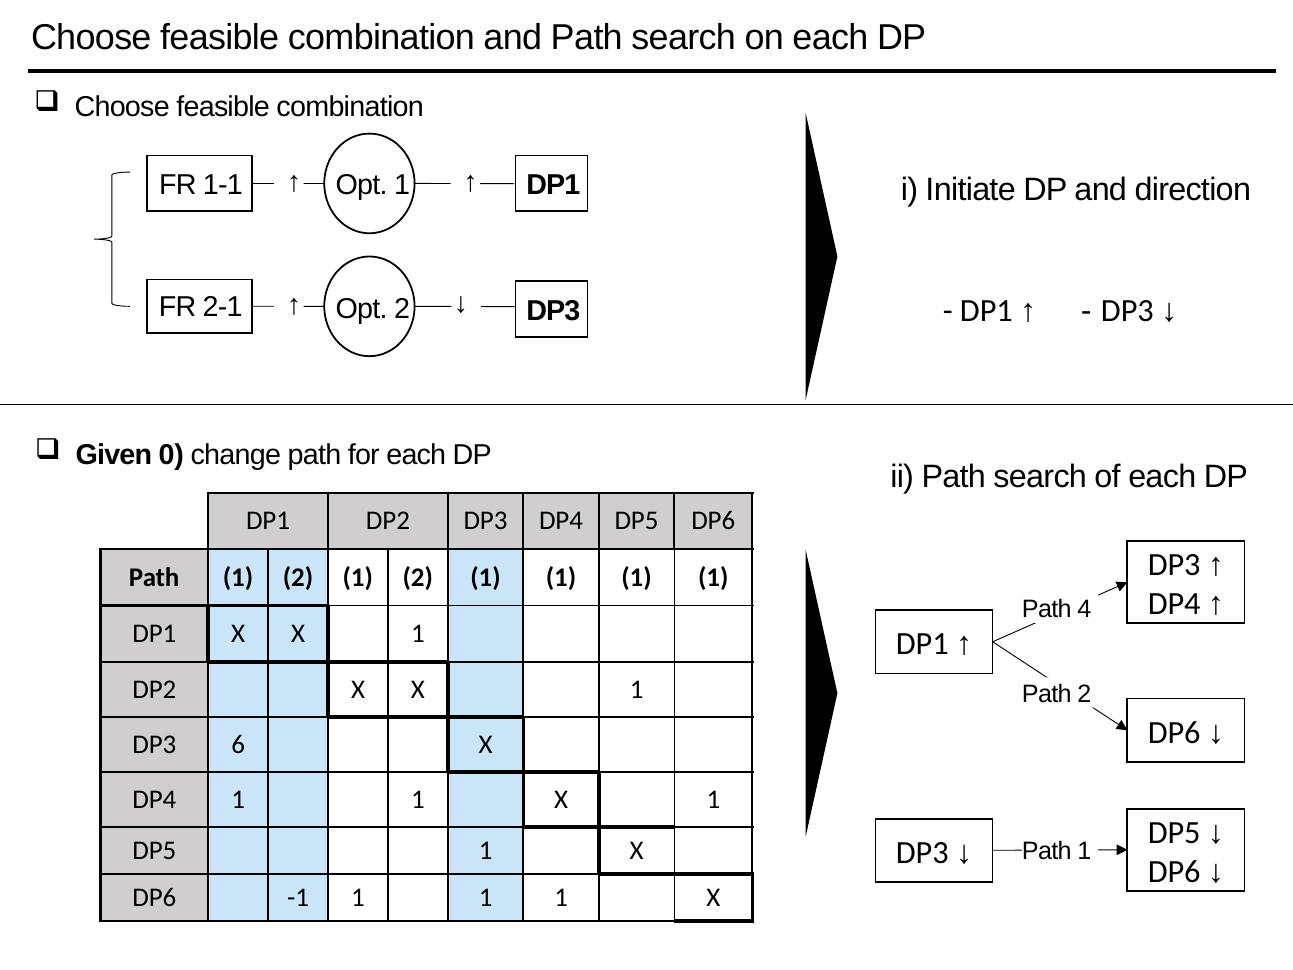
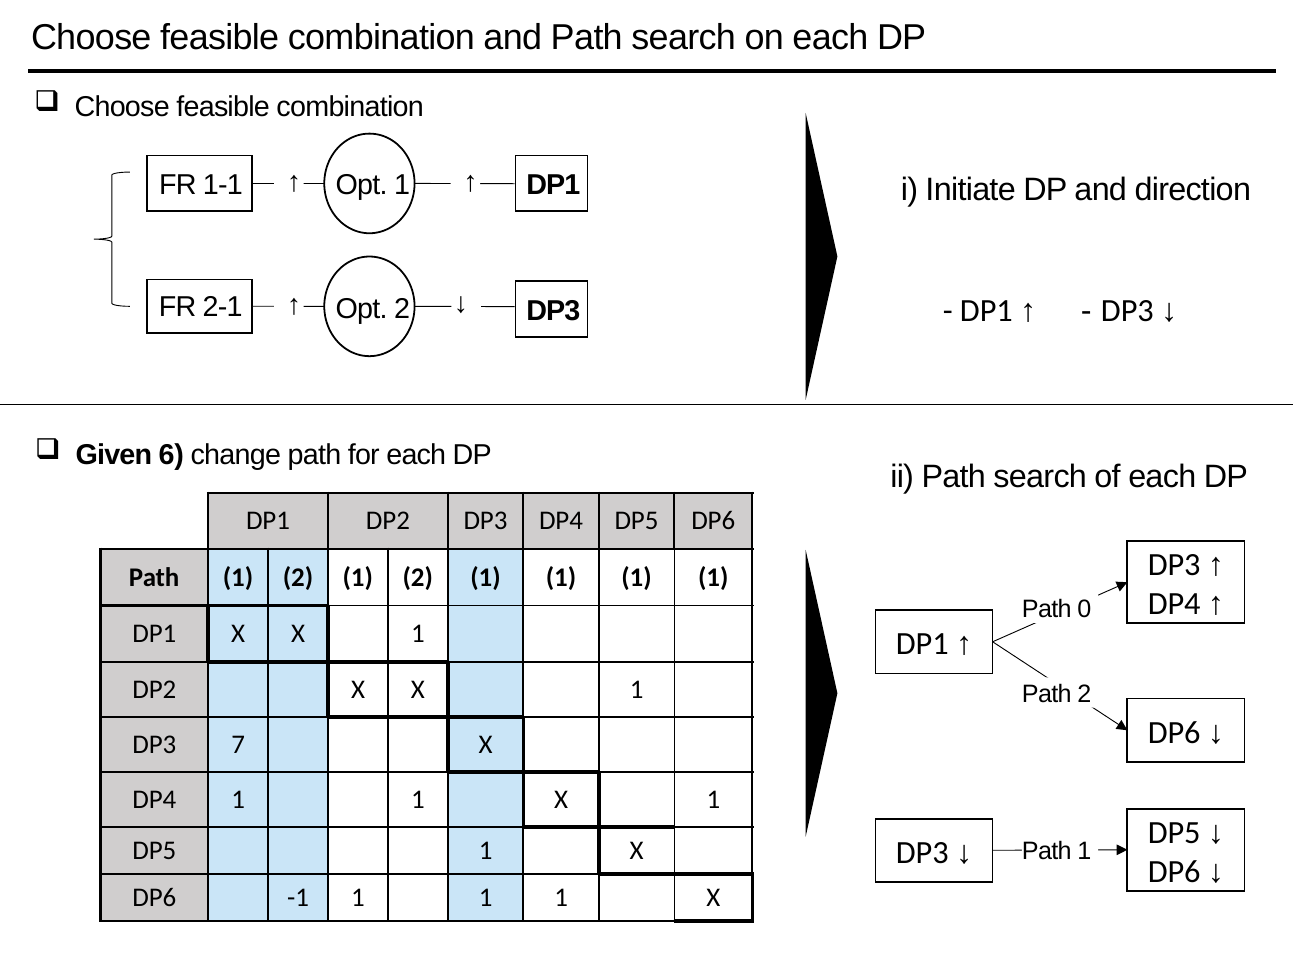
0: 0 -> 6
4: 4 -> 0
6: 6 -> 7
